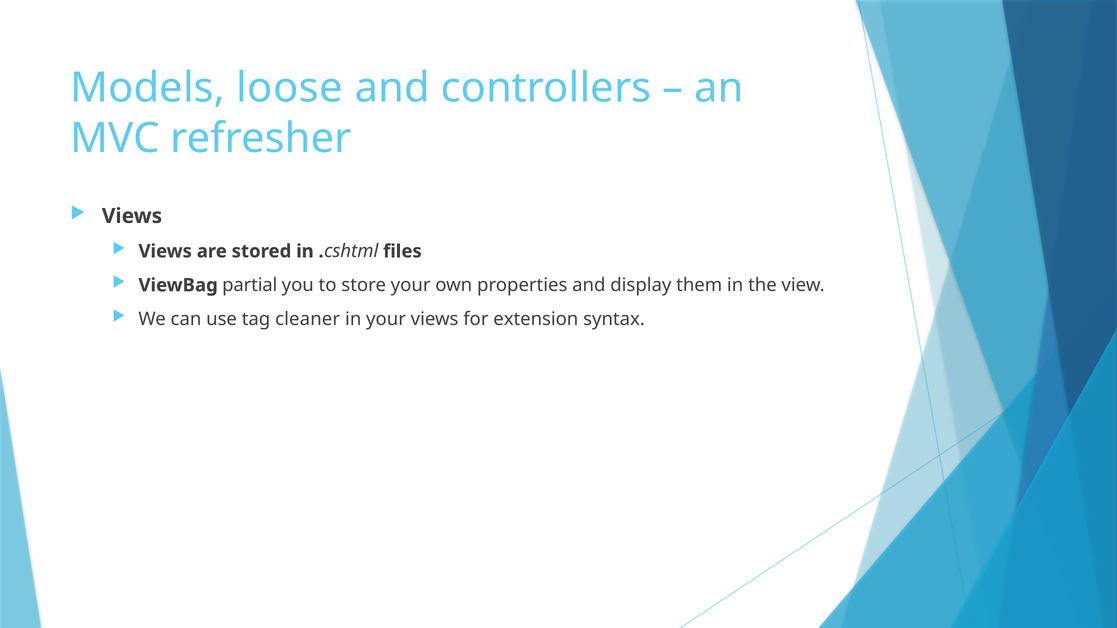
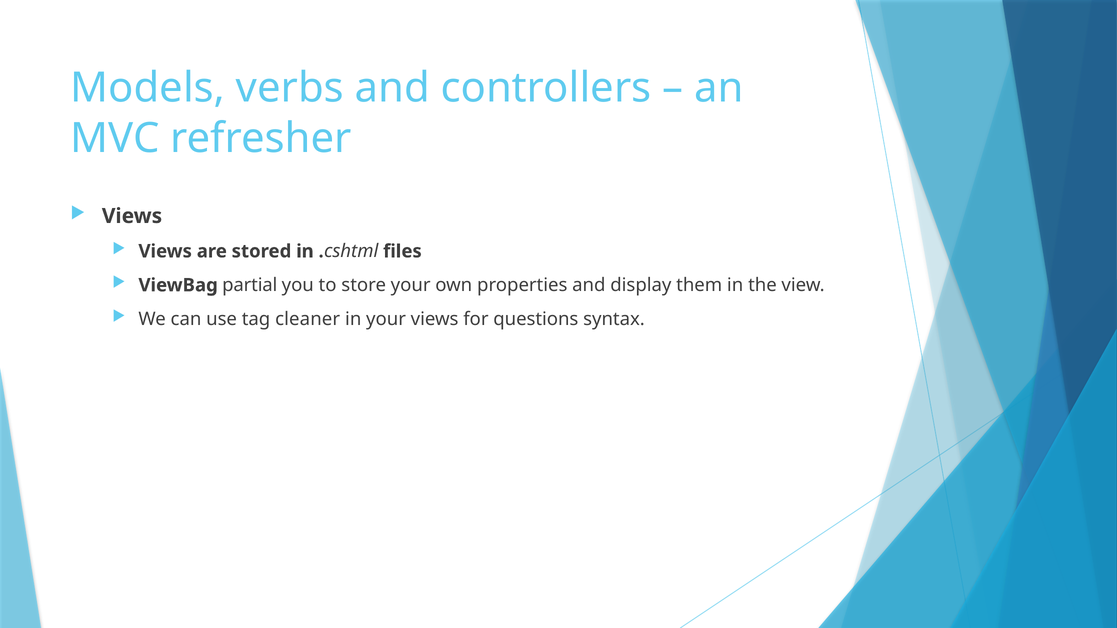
loose: loose -> verbs
extension: extension -> questions
